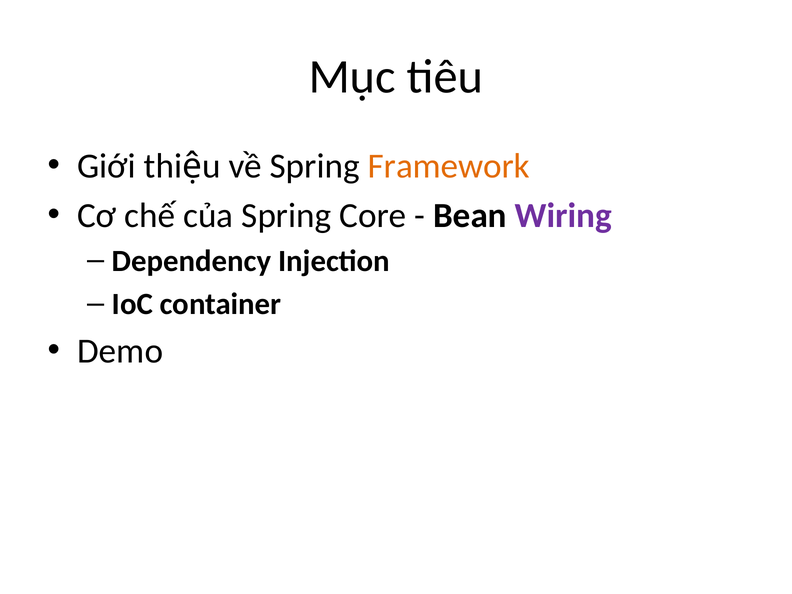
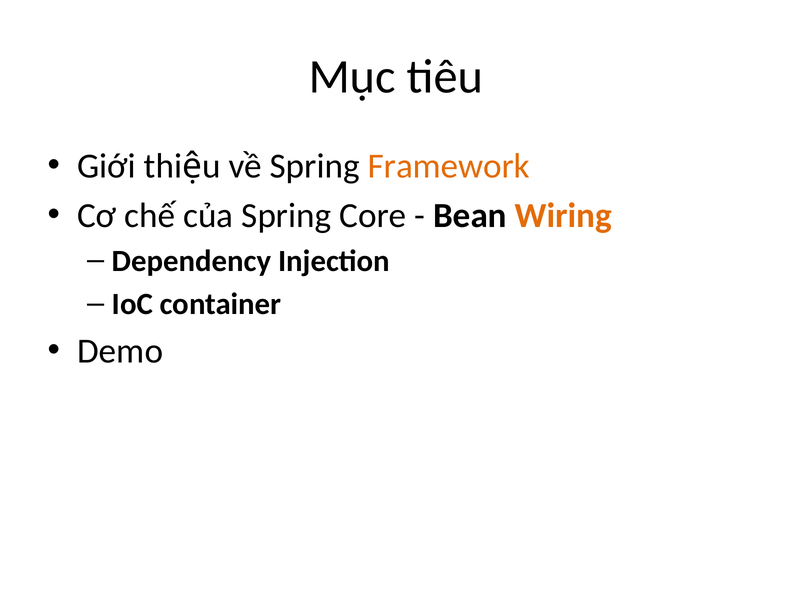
Wiring colour: purple -> orange
